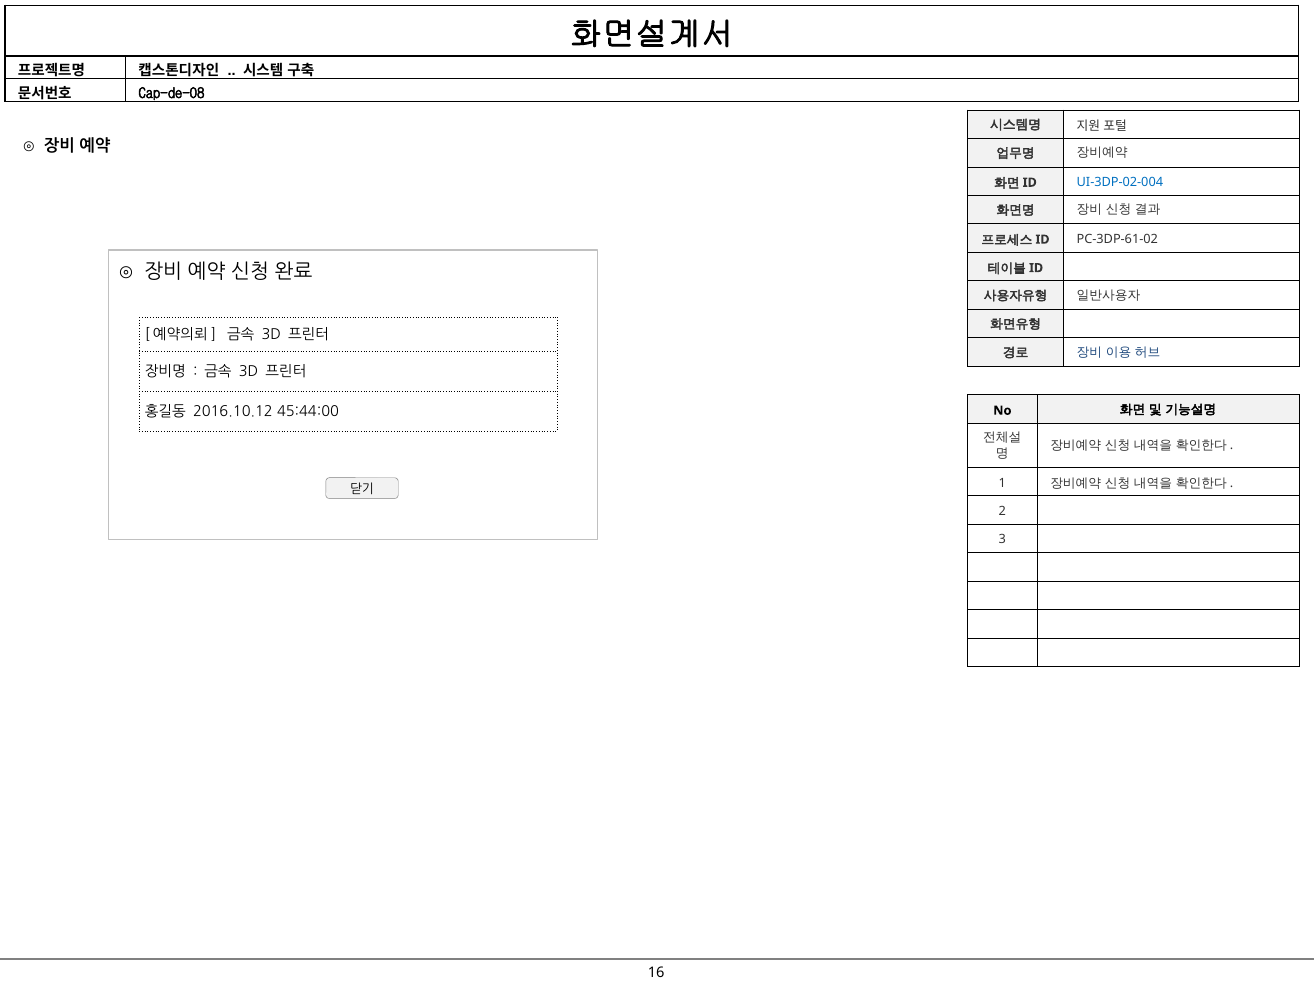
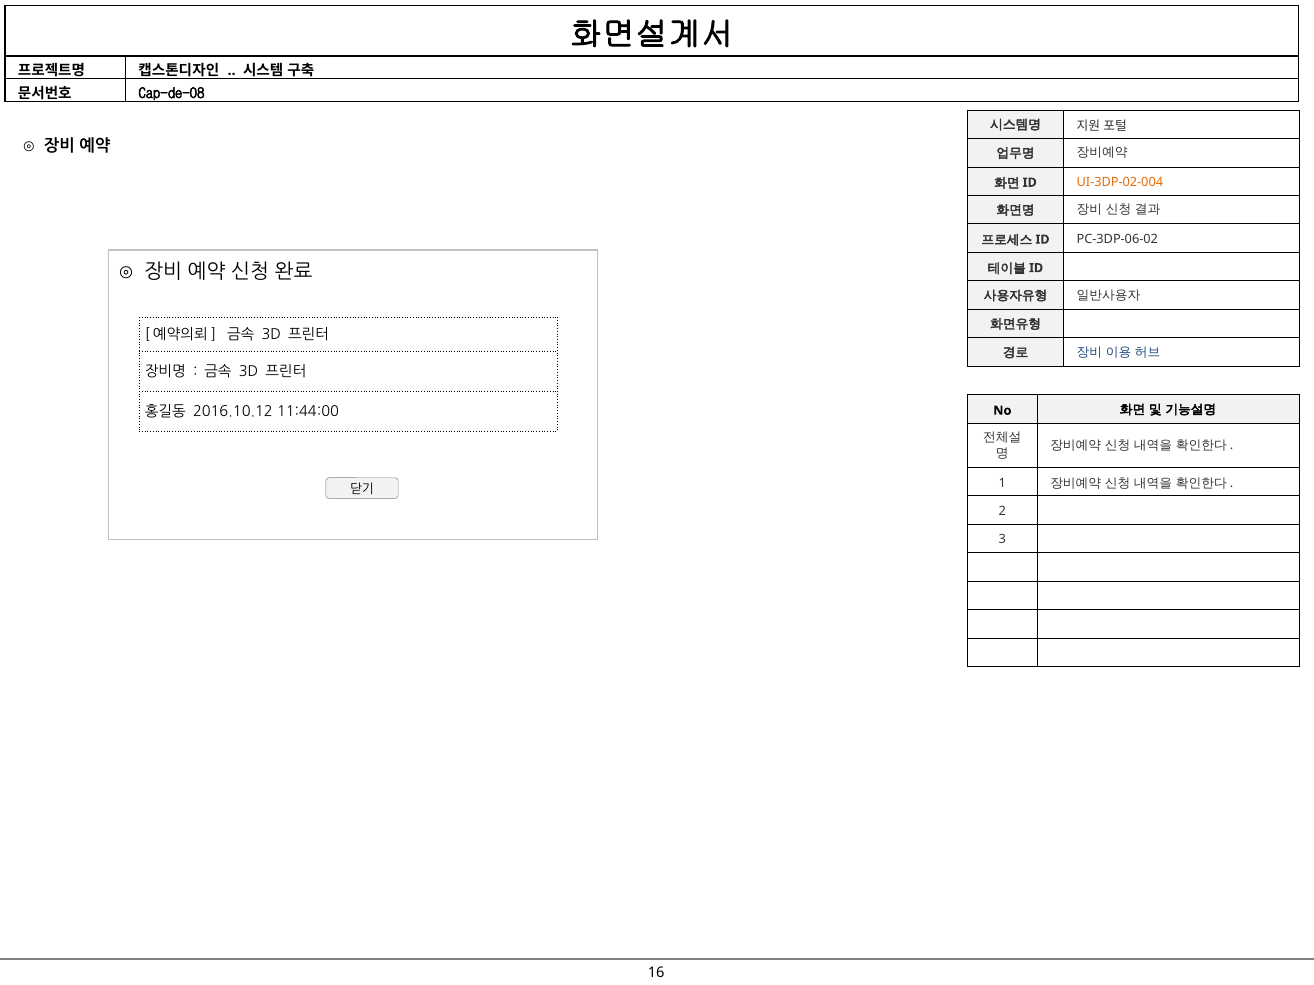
UI-3DP-02-004 colour: blue -> orange
PC-3DP-61-02: PC-3DP-61-02 -> PC-3DP-06-02
45:44:00: 45:44:00 -> 11:44:00
